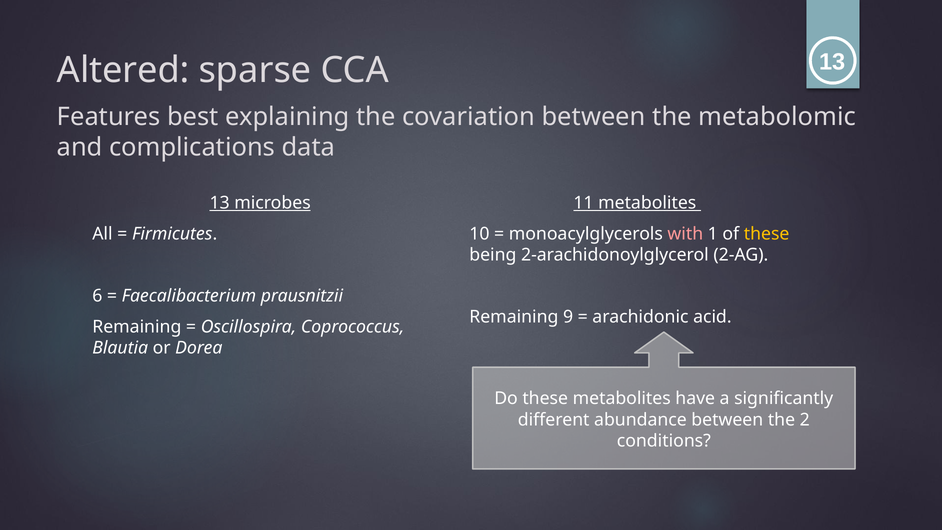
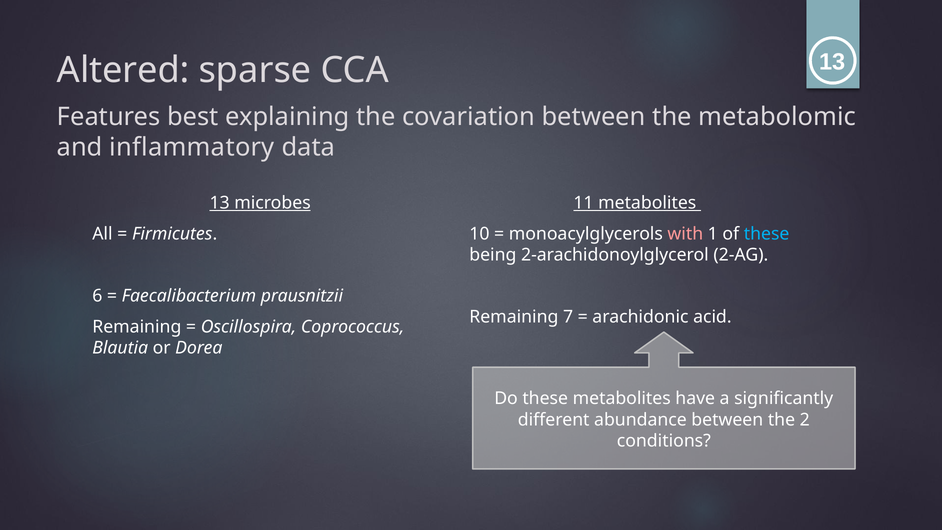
complications: complications -> inflammatory
these at (767, 234) colour: yellow -> light blue
9: 9 -> 7
